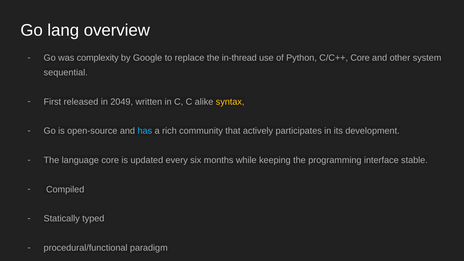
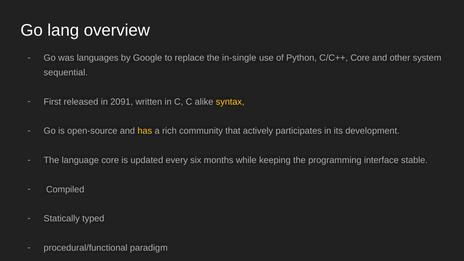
complexity: complexity -> languages
in-thread: in-thread -> in-single
2049: 2049 -> 2091
has colour: light blue -> yellow
